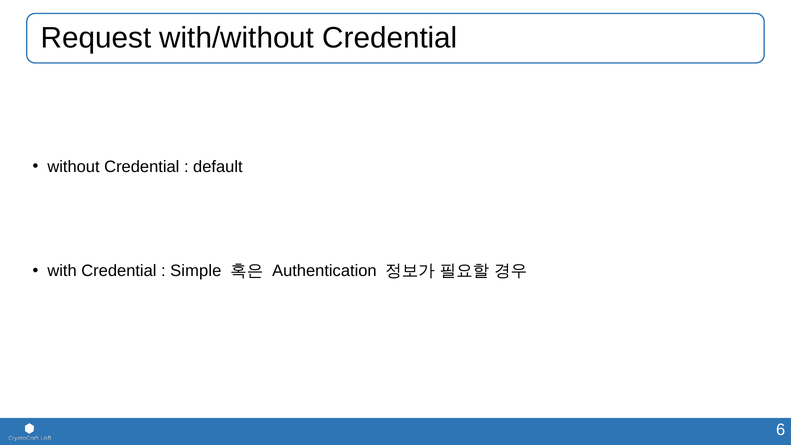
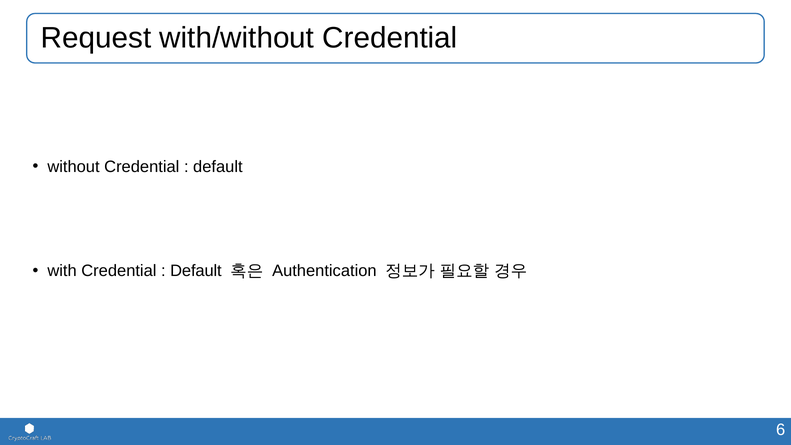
Simple at (196, 271): Simple -> Default
